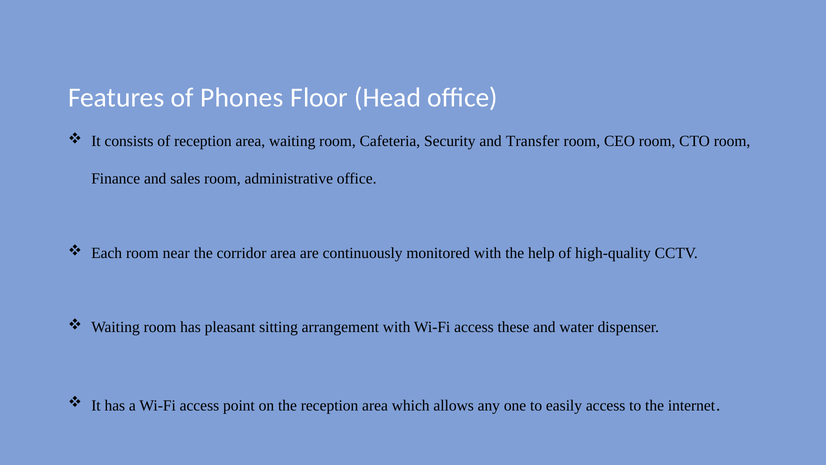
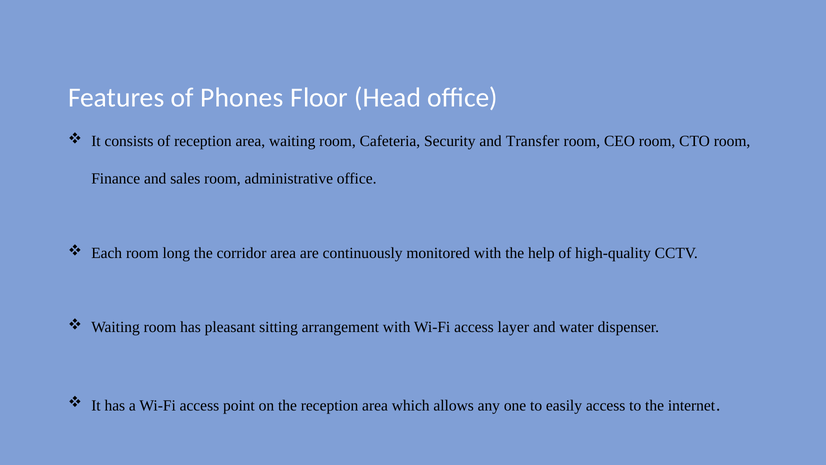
near: near -> long
these: these -> layer
